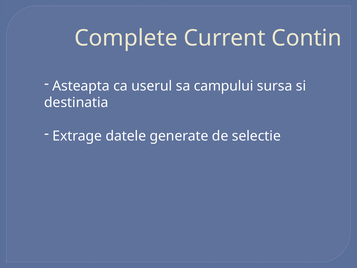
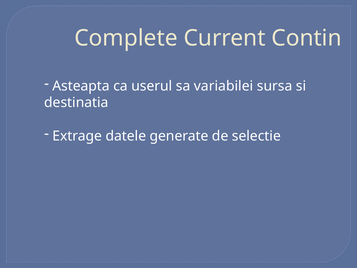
campului: campului -> variabilei
